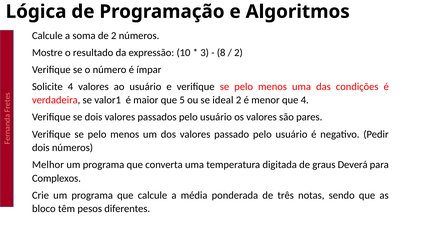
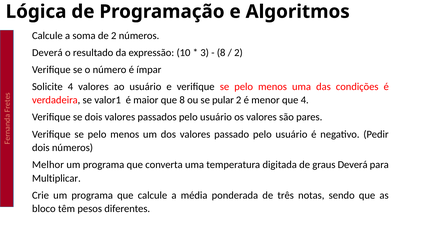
Mostre at (47, 53): Mostre -> Deverá
que 5: 5 -> 8
ideal: ideal -> pular
Complexos: Complexos -> Multiplicar
